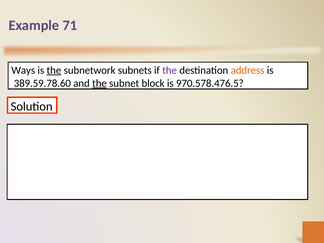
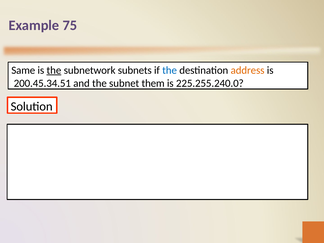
71: 71 -> 75
Ways: Ways -> Same
the at (170, 70) colour: purple -> blue
389.59.78.60: 389.59.78.60 -> 200.45.34.51
the at (99, 83) underline: present -> none
block: block -> them
970.578.476.5: 970.578.476.5 -> 225.255.240.0
